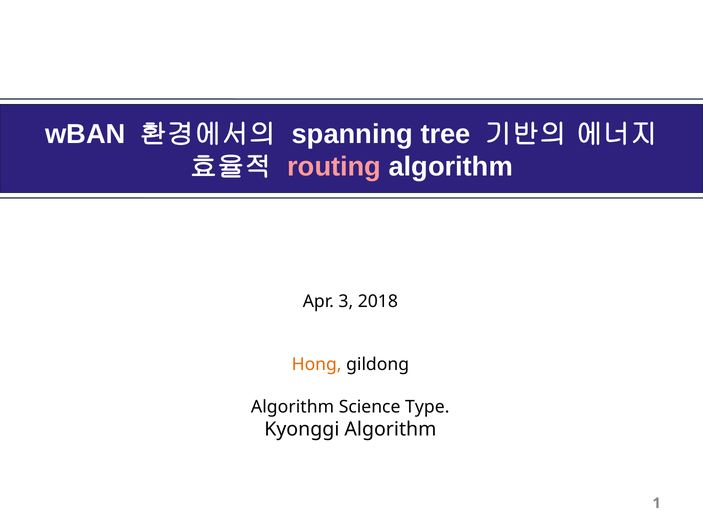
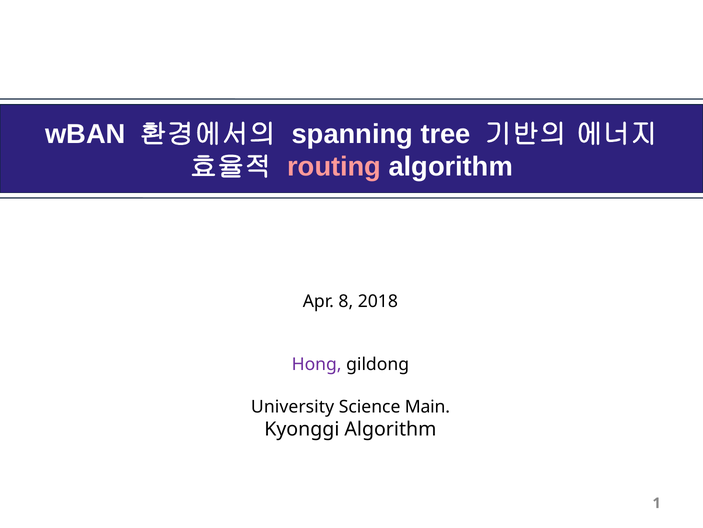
3: 3 -> 8
Hong colour: orange -> purple
Algorithm at (293, 406): Algorithm -> University
Type: Type -> Main
